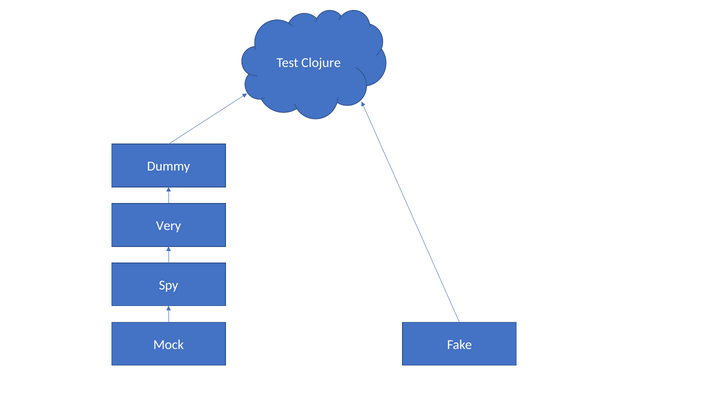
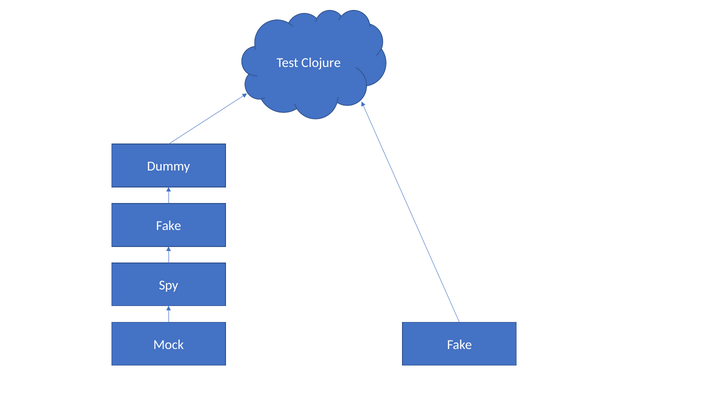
Very at (169, 226): Very -> Fake
